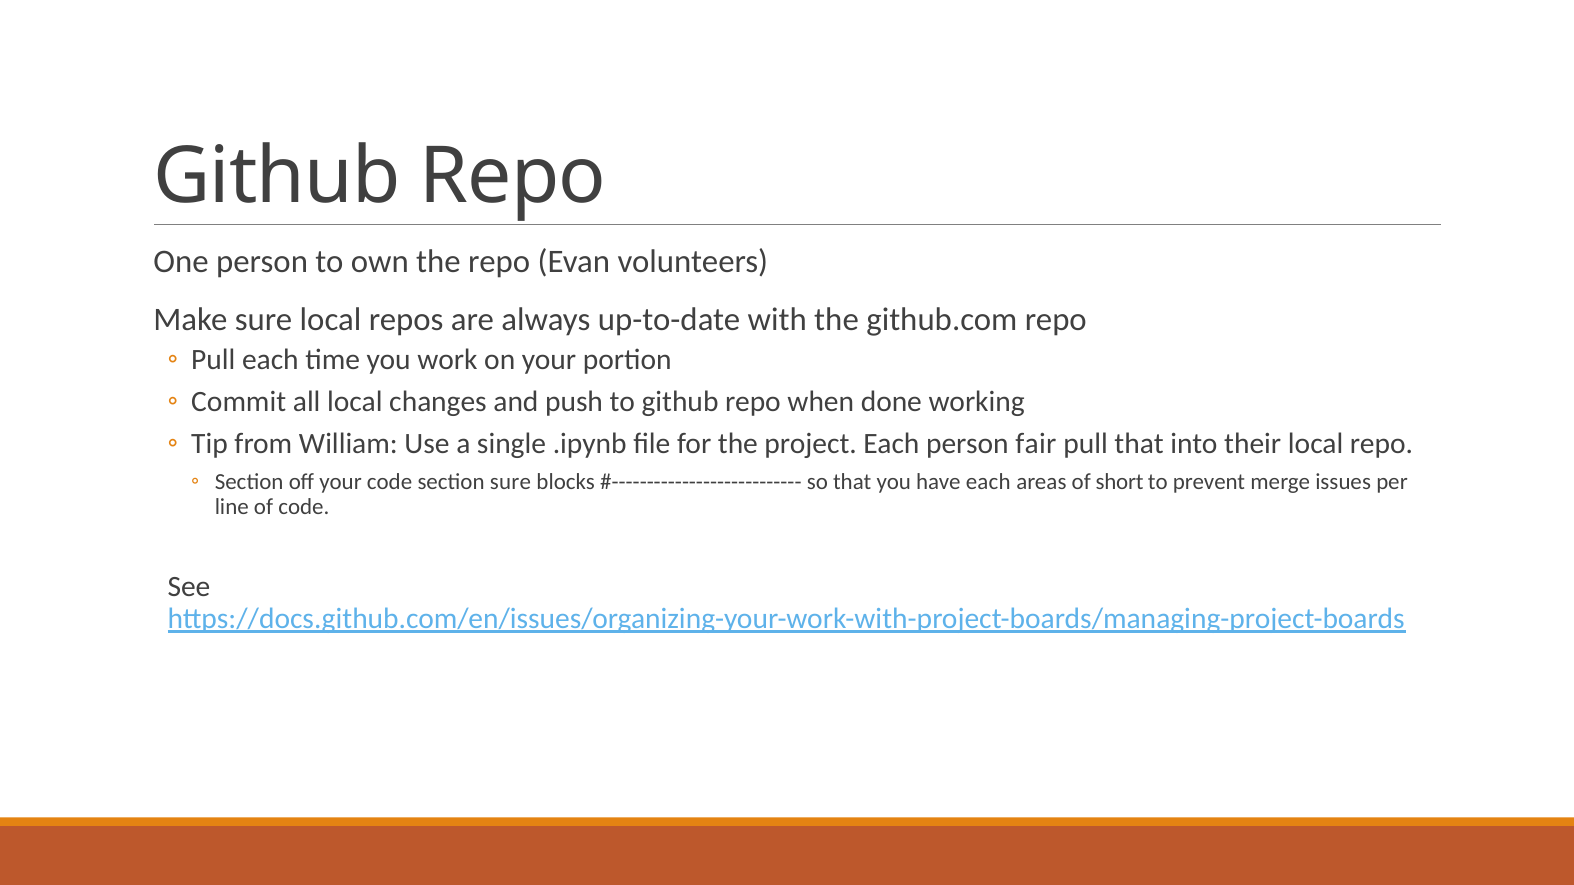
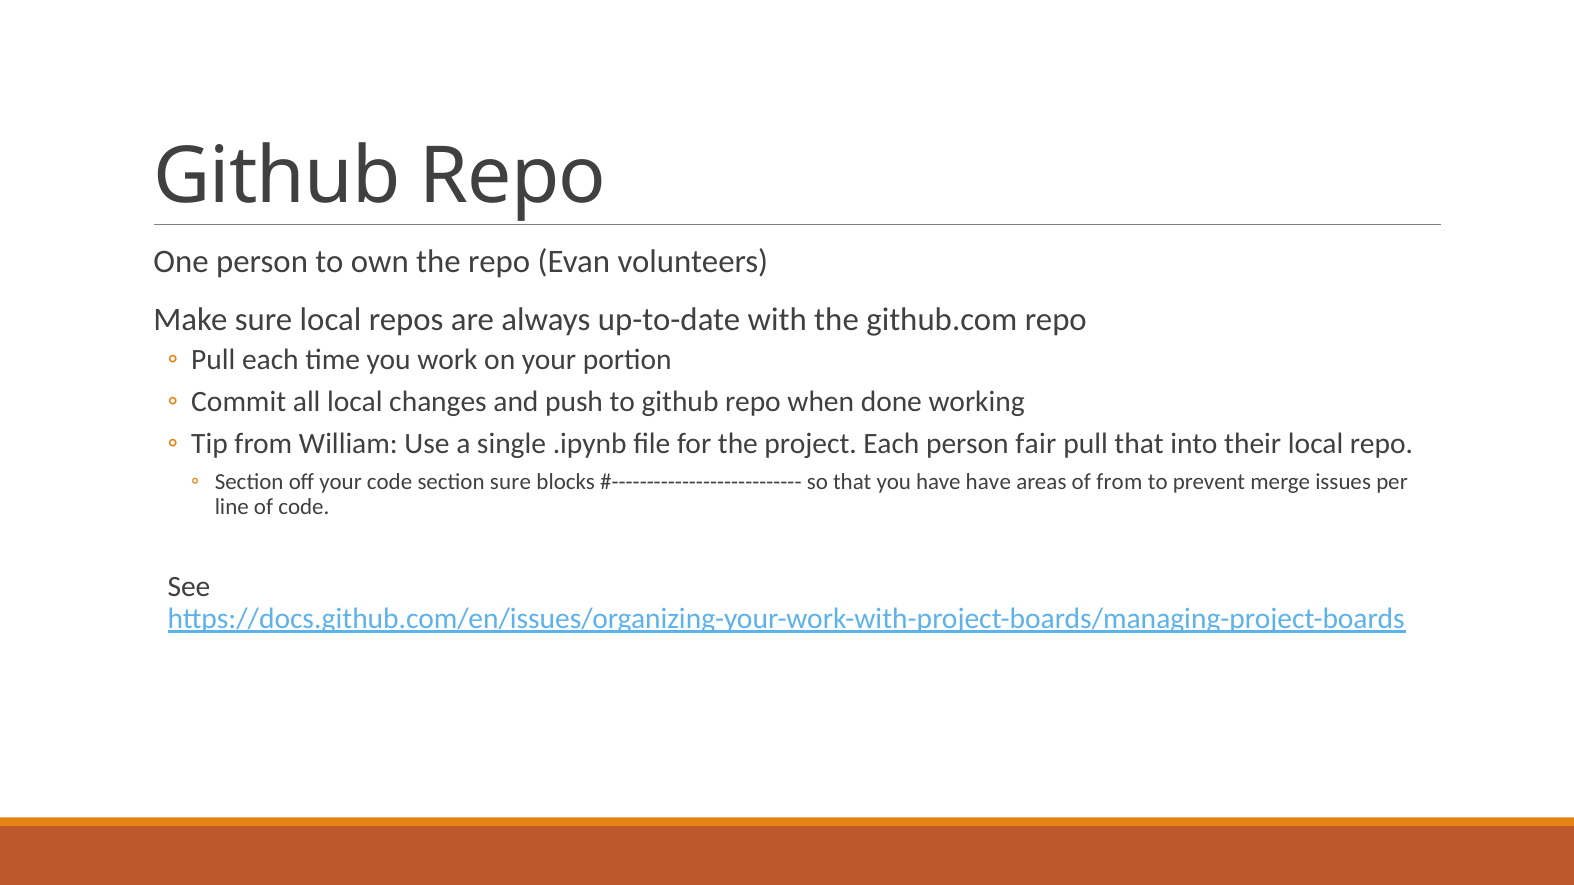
have each: each -> have
of short: short -> from
